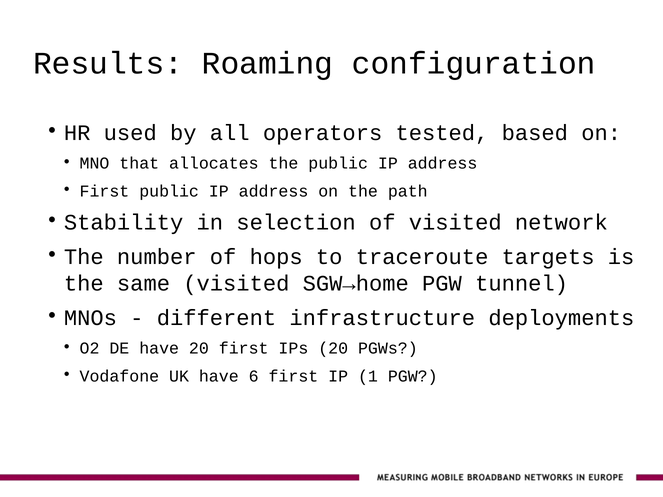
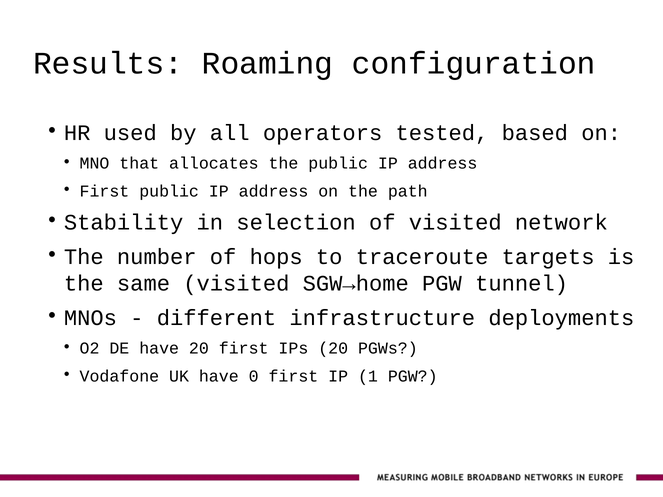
6: 6 -> 0
